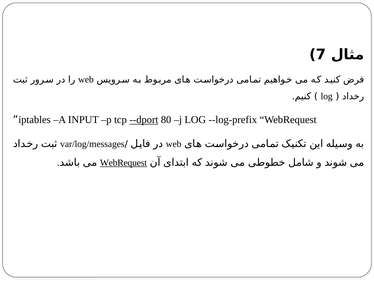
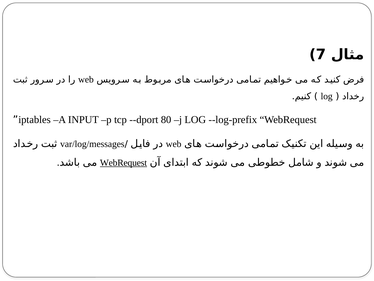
--dport underline: present -> none
